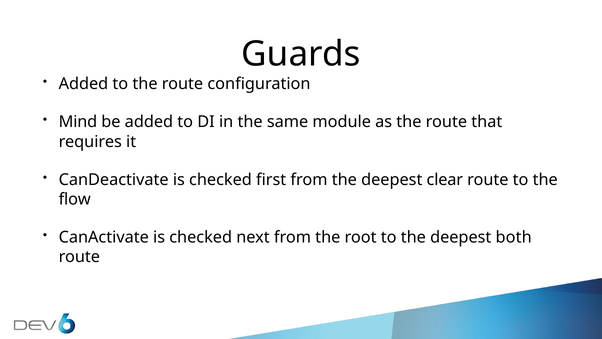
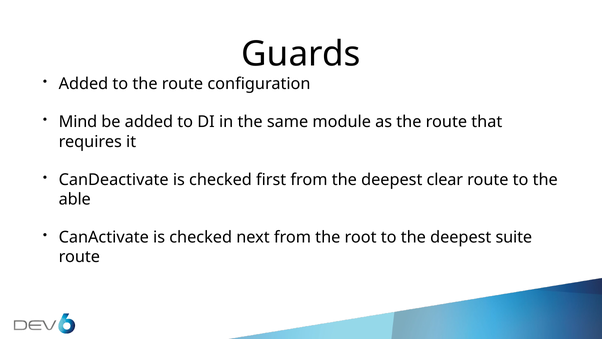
flow: flow -> able
both: both -> suite
